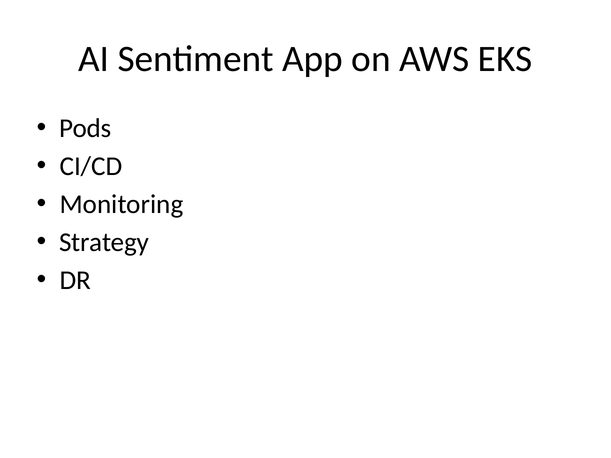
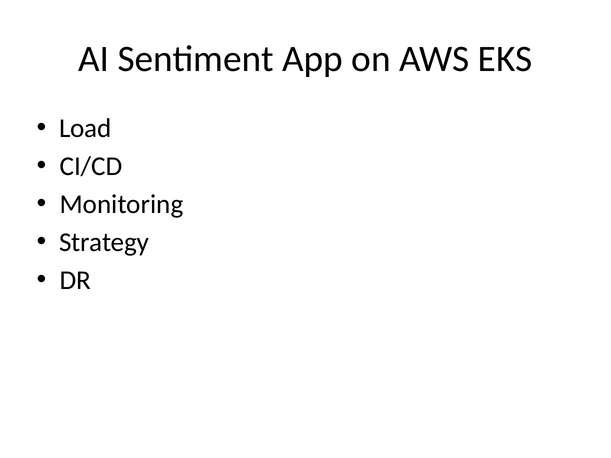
Pods: Pods -> Load
